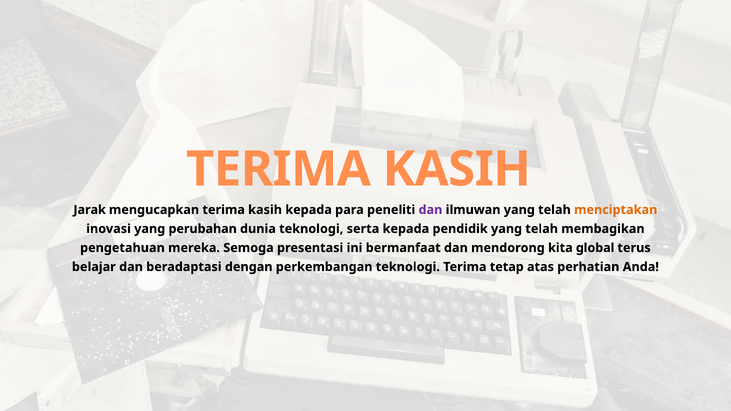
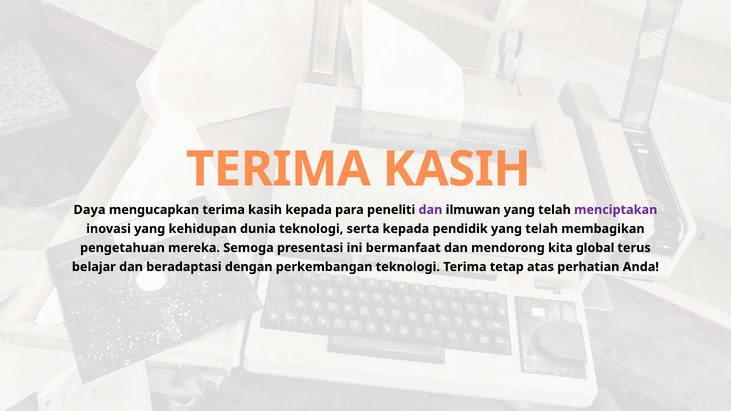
Jarak: Jarak -> Daya
menciptakan colour: orange -> purple
perubahan: perubahan -> kehidupan
